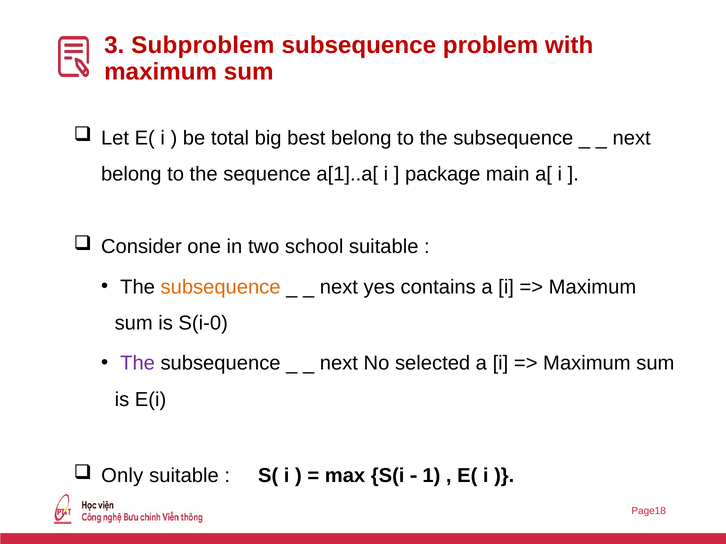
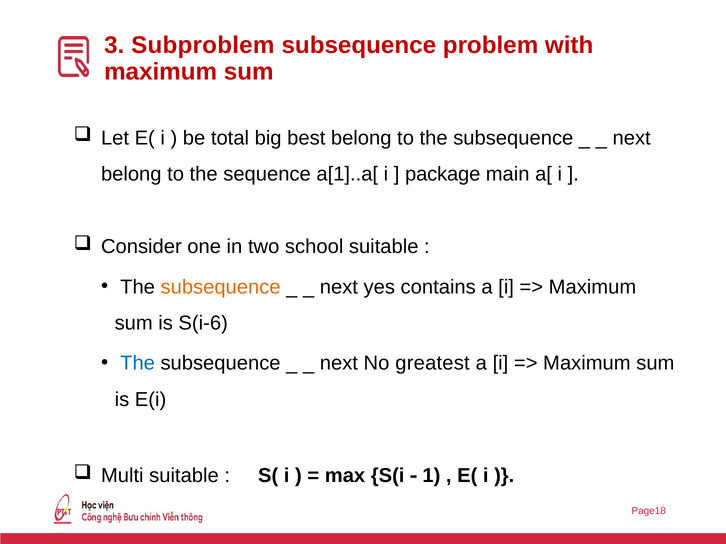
S(i-0: S(i-0 -> S(i-6
The at (138, 363) colour: purple -> blue
selected: selected -> greatest
Only: Only -> Multi
